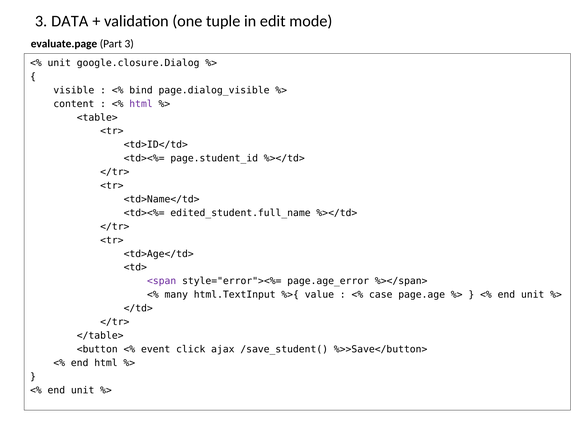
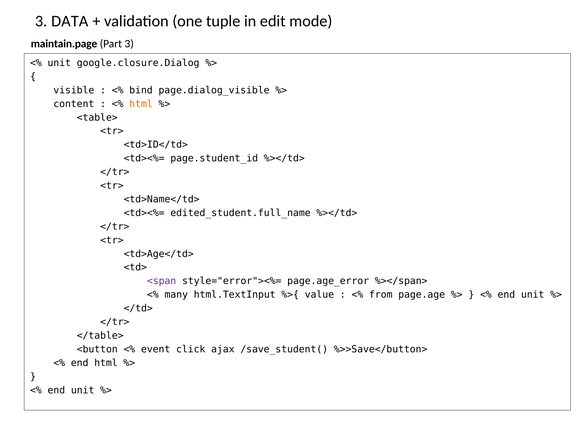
evaluate.page: evaluate.page -> maintain.page
html at (141, 104) colour: purple -> orange
case: case -> from
